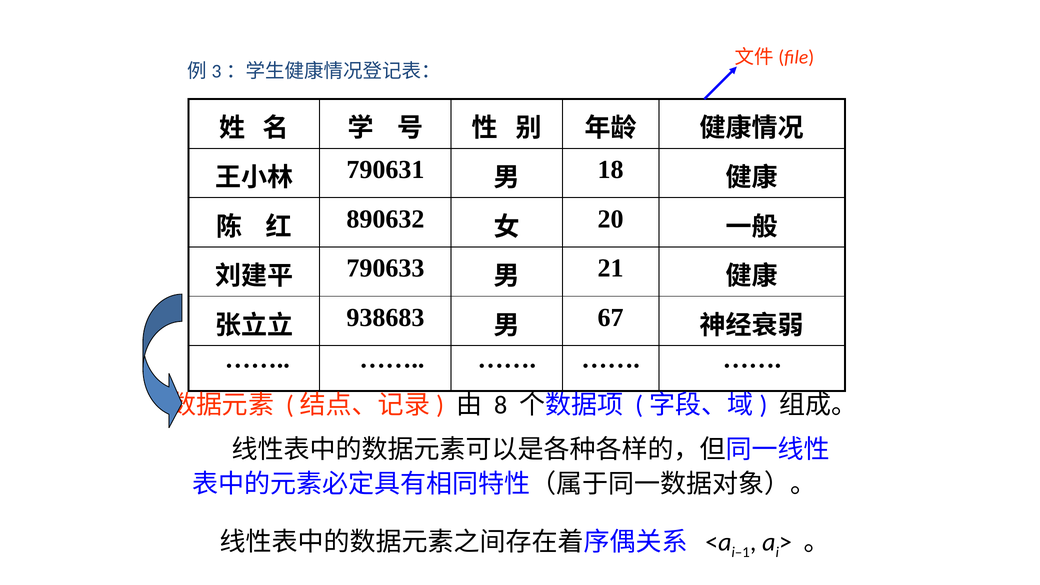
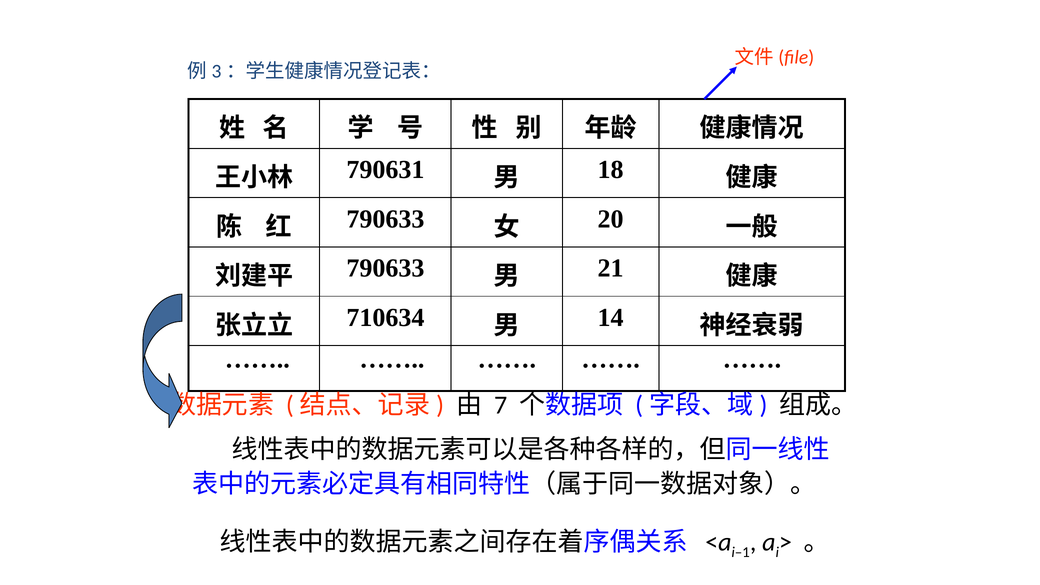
890632 at (385, 219): 890632 -> 790633
938683: 938683 -> 710634
67: 67 -> 14
8: 8 -> 7
